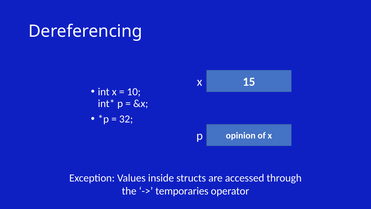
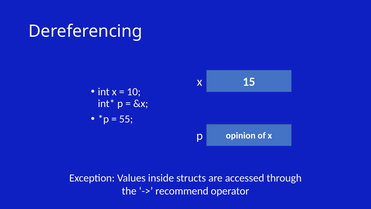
32: 32 -> 55
temporaries: temporaries -> recommend
